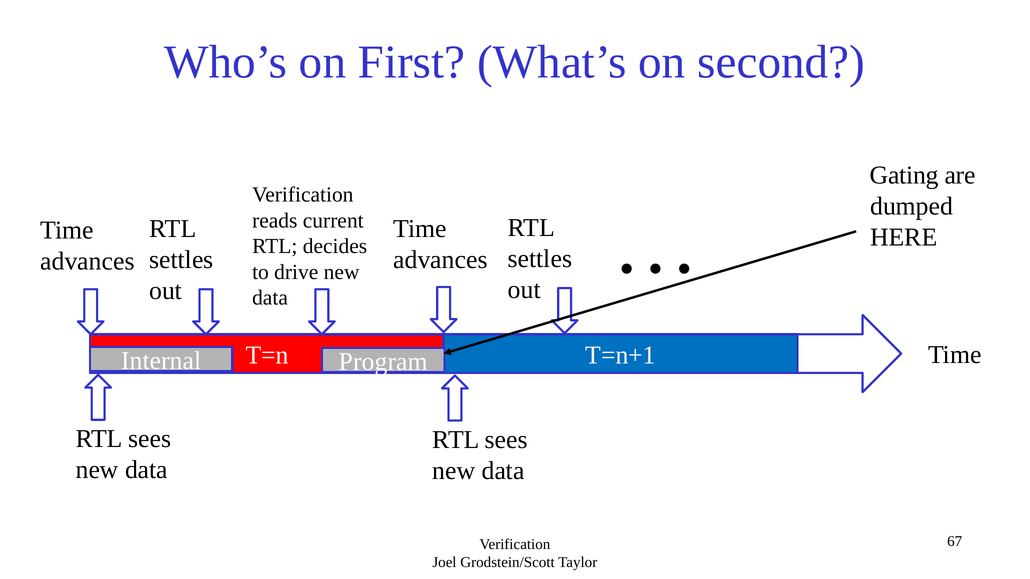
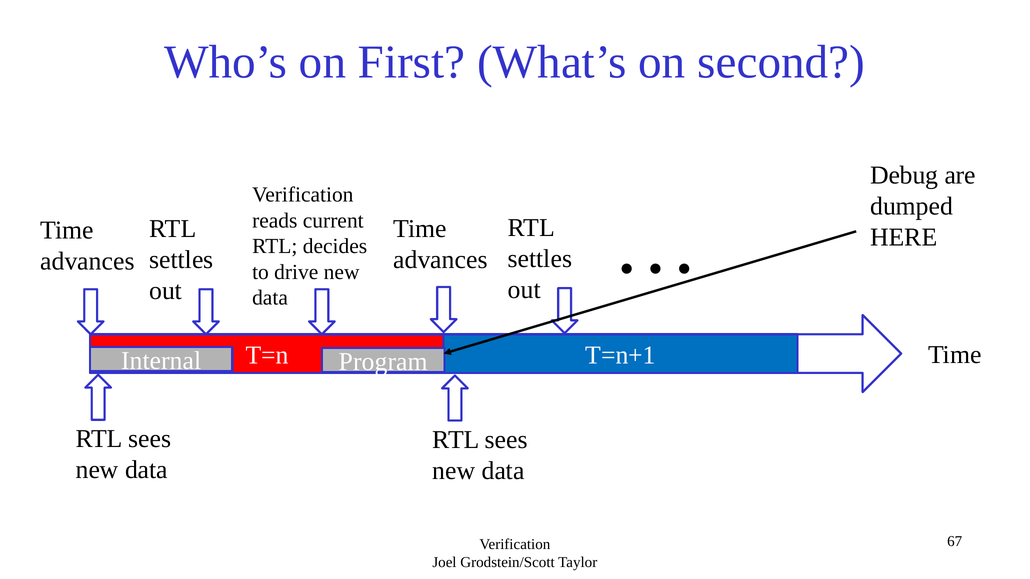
Gating: Gating -> Debug
